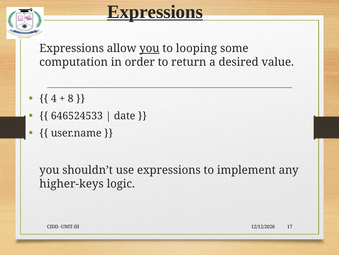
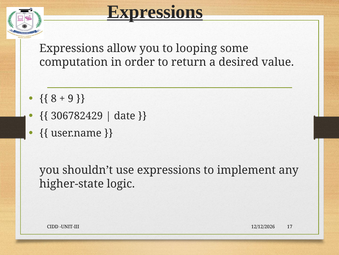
you at (149, 48) underline: present -> none
4: 4 -> 8
8: 8 -> 9
646524533: 646524533 -> 306782429
higher-keys: higher-keys -> higher-state
